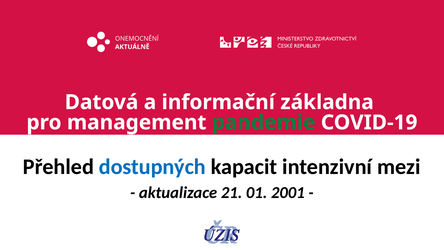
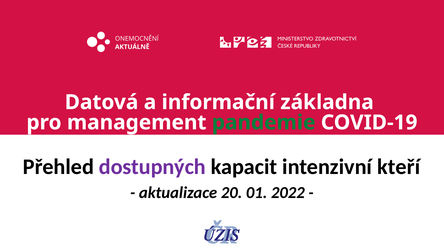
dostupných colour: blue -> purple
mezi: mezi -> kteří
21: 21 -> 20
2001: 2001 -> 2022
